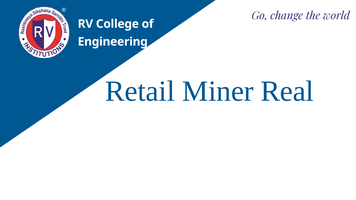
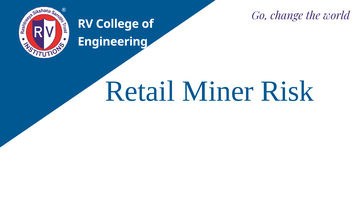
Real: Real -> Risk
